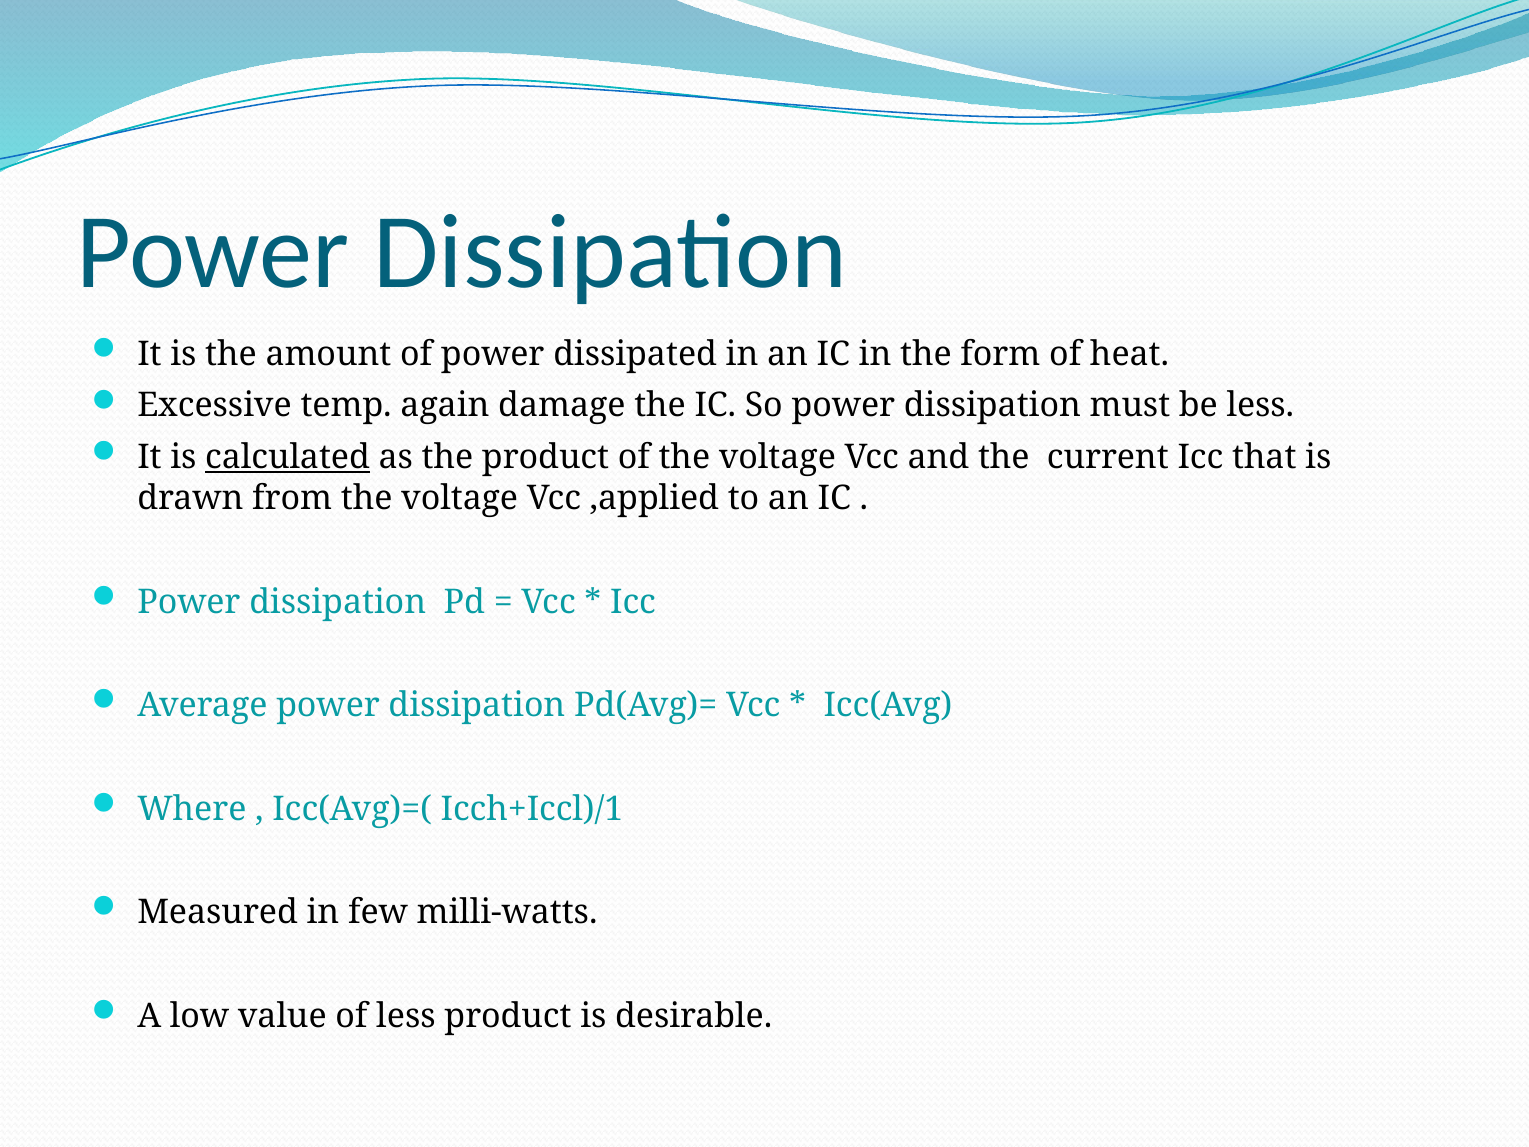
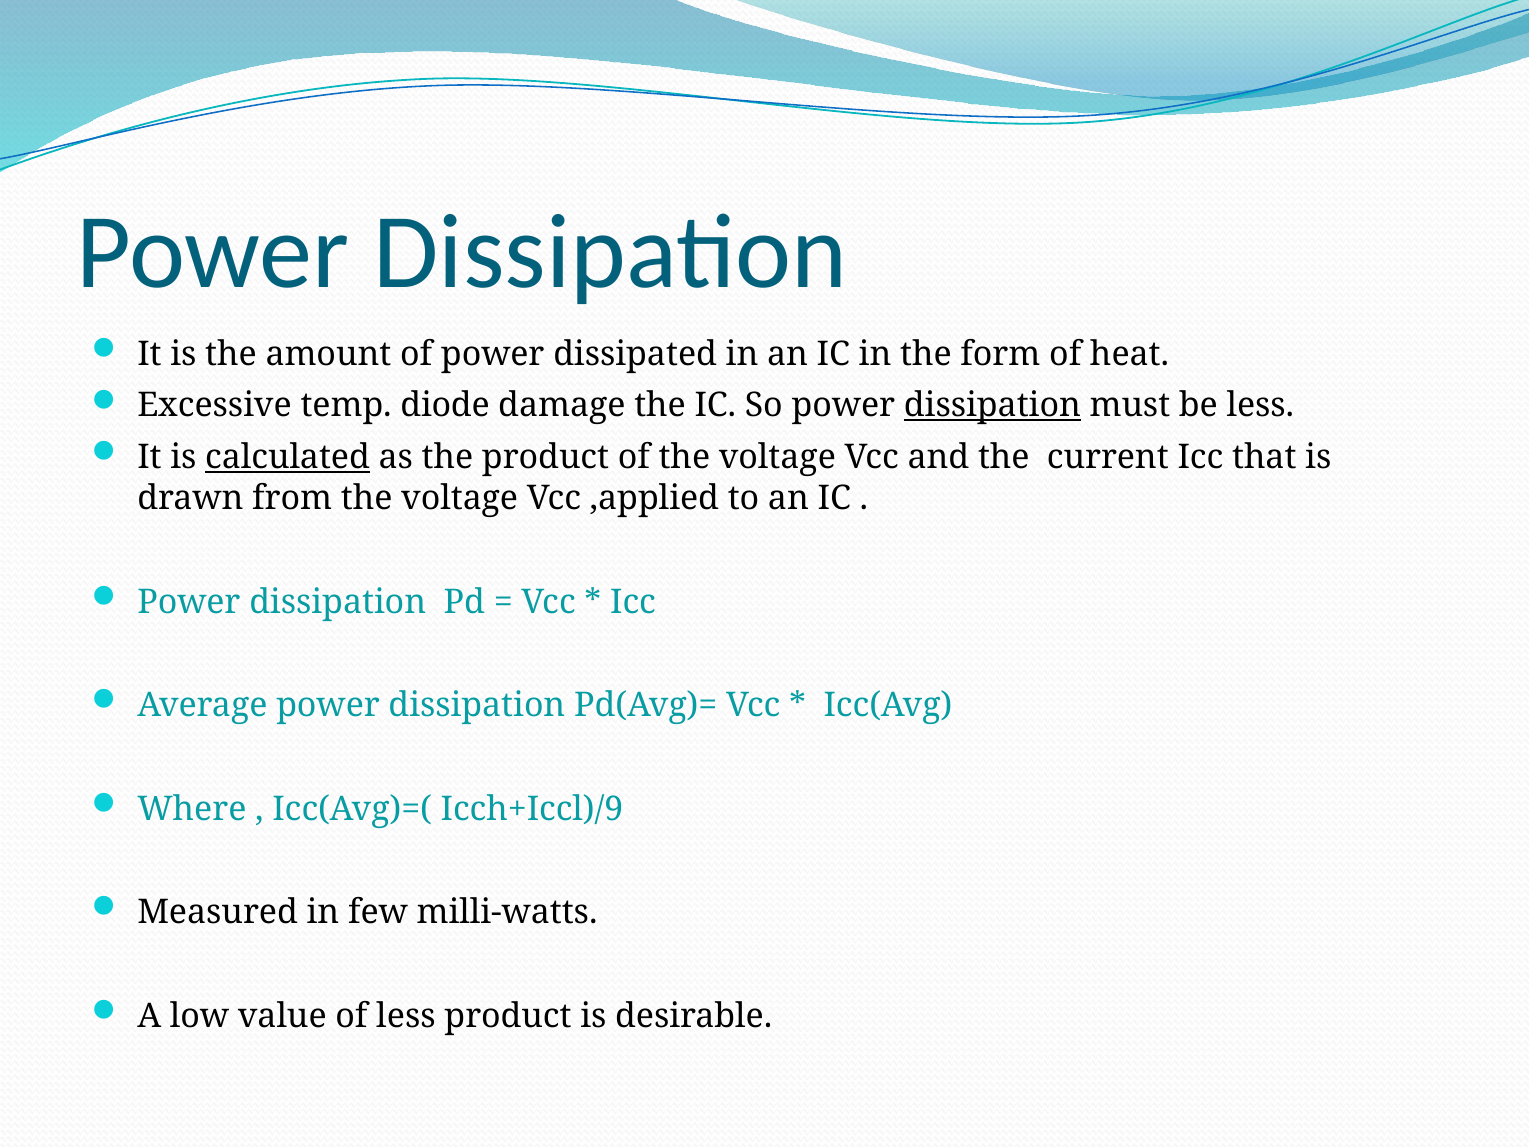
again: again -> diode
dissipation at (992, 406) underline: none -> present
Icch+Iccl)/1: Icch+Iccl)/1 -> Icch+Iccl)/9
